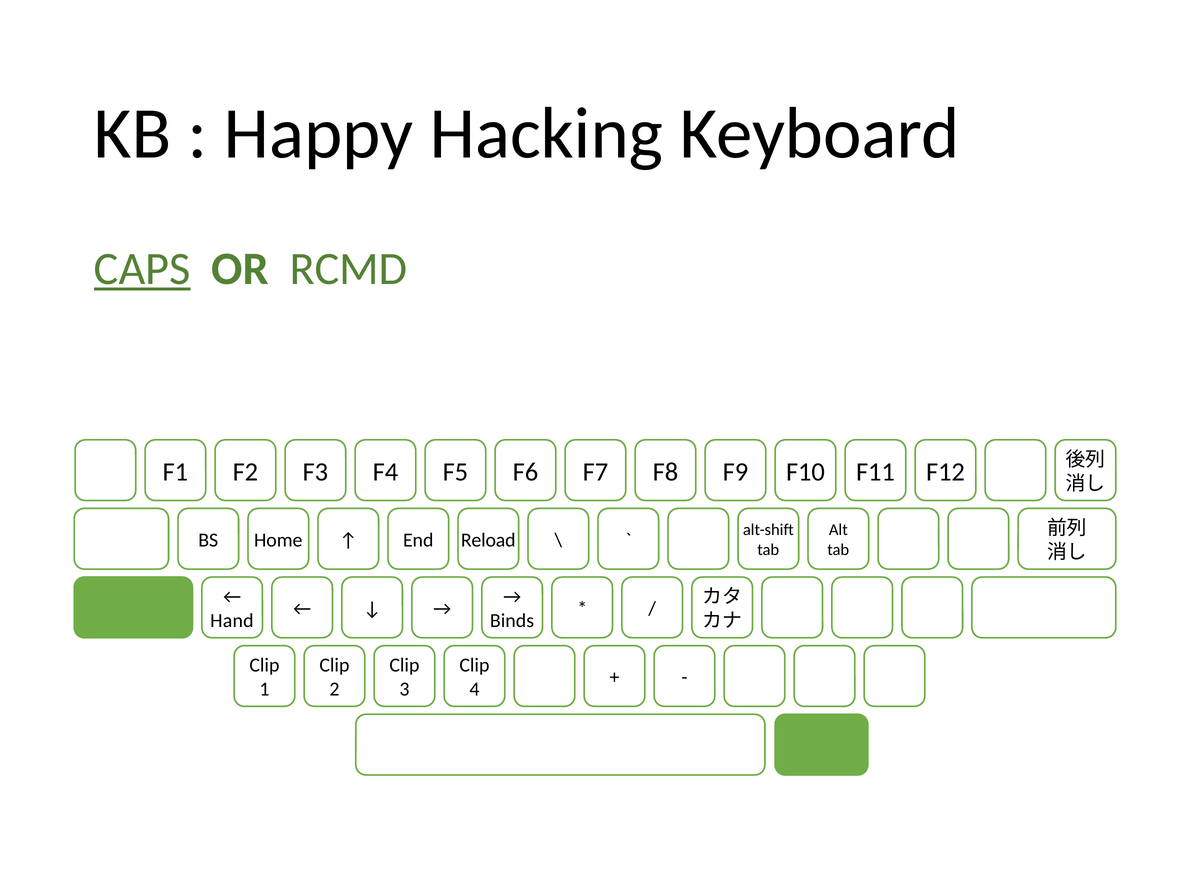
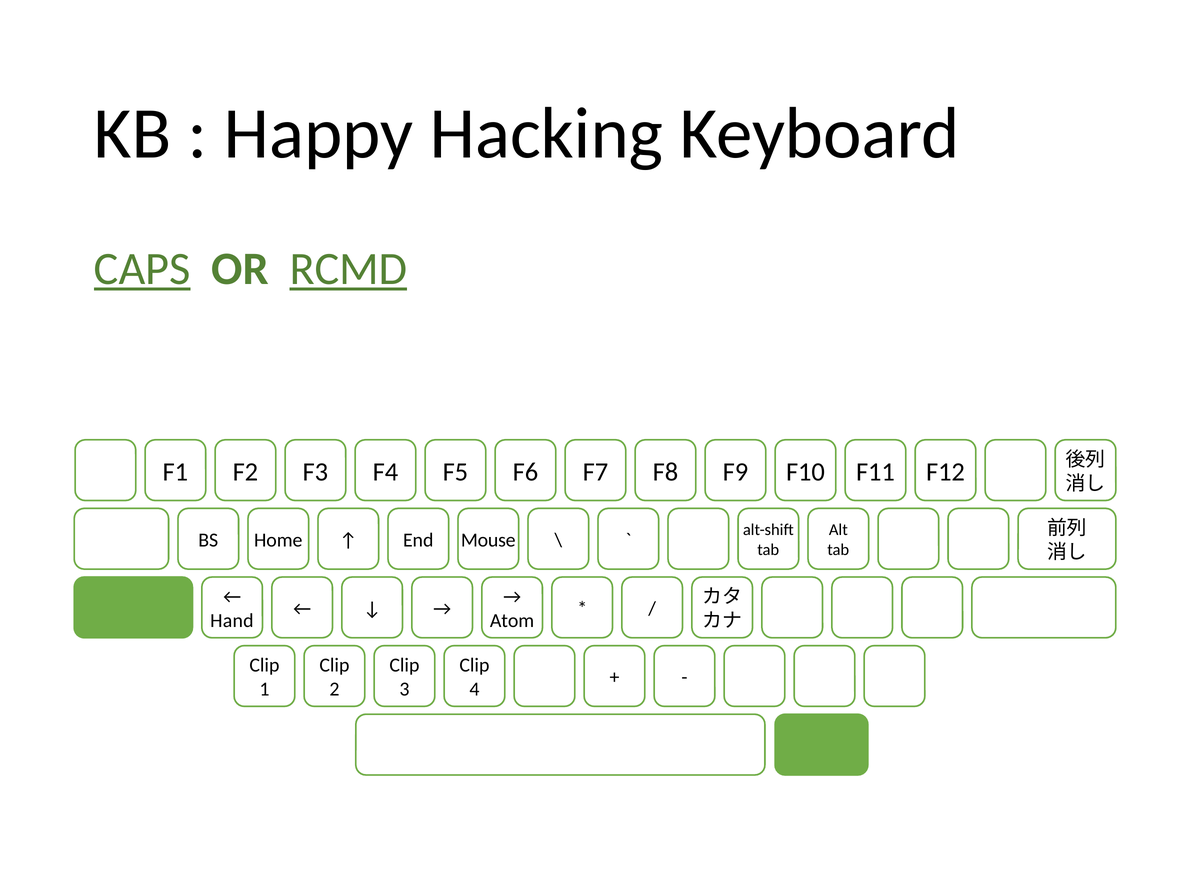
RCMD underline: none -> present
Reload: Reload -> Mouse
Binds: Binds -> Atom
